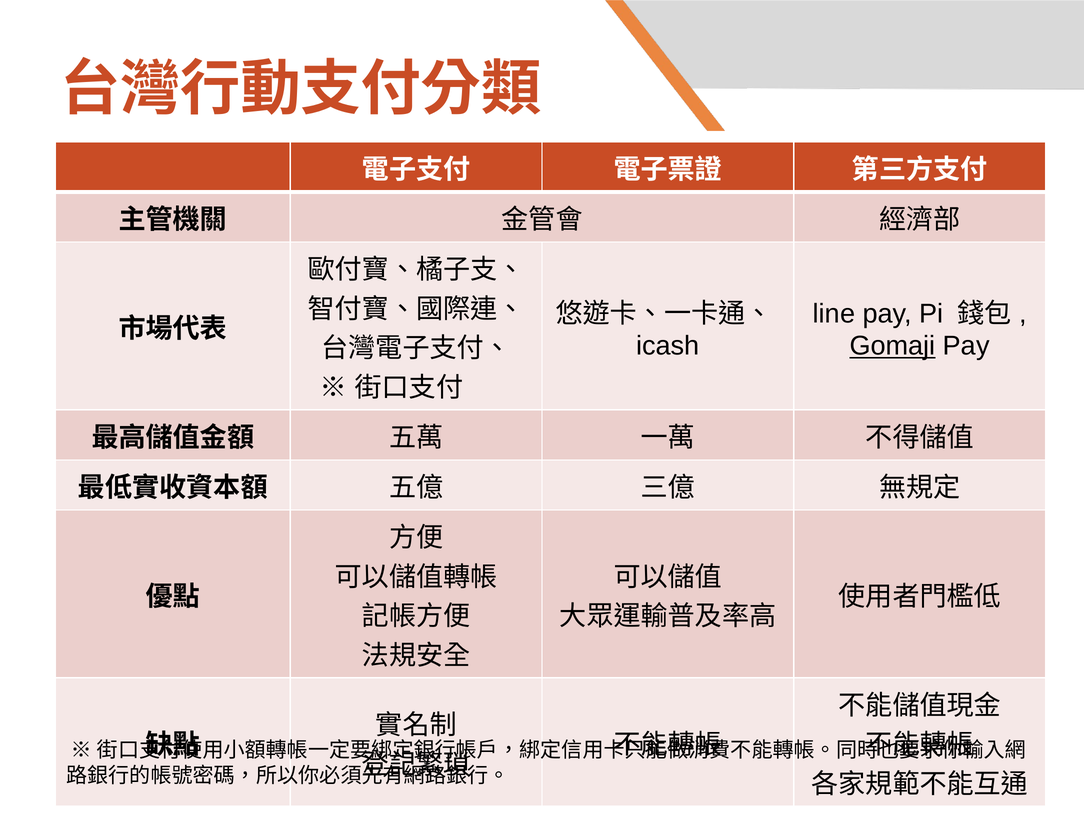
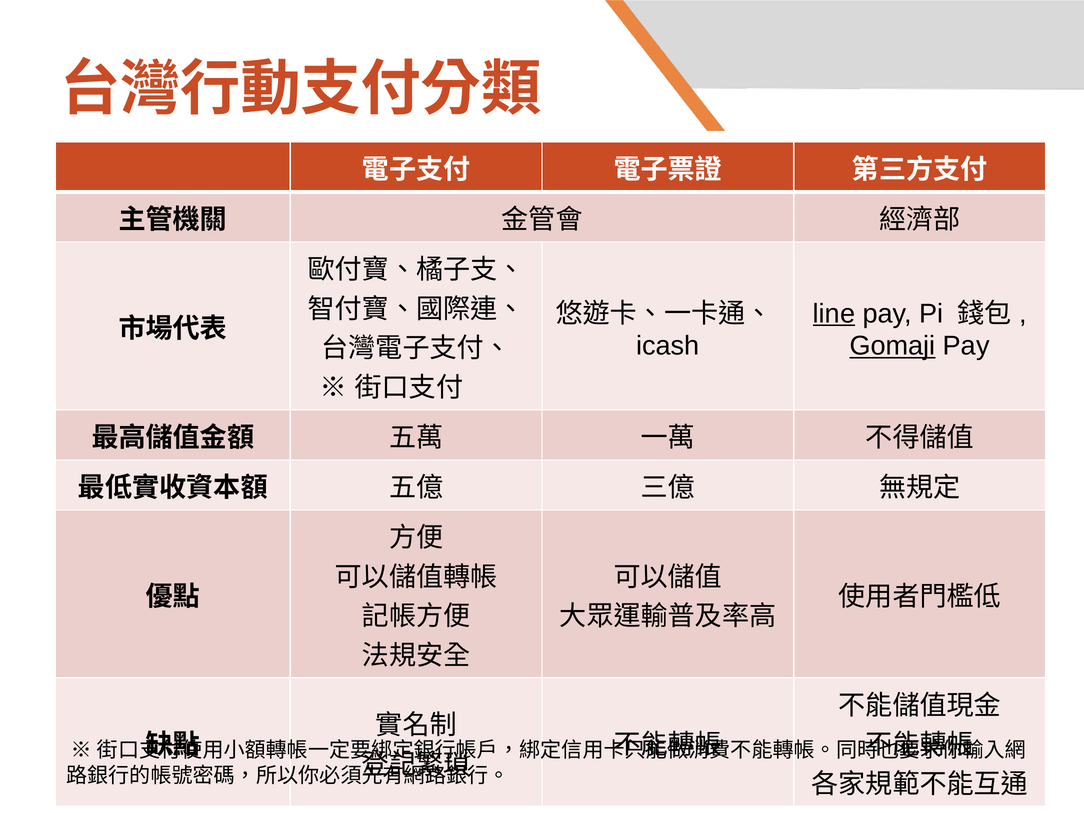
line underline: none -> present
